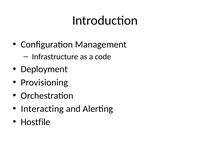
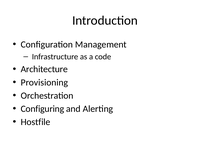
Deployment: Deployment -> Architecture
Interacting: Interacting -> Configuring
